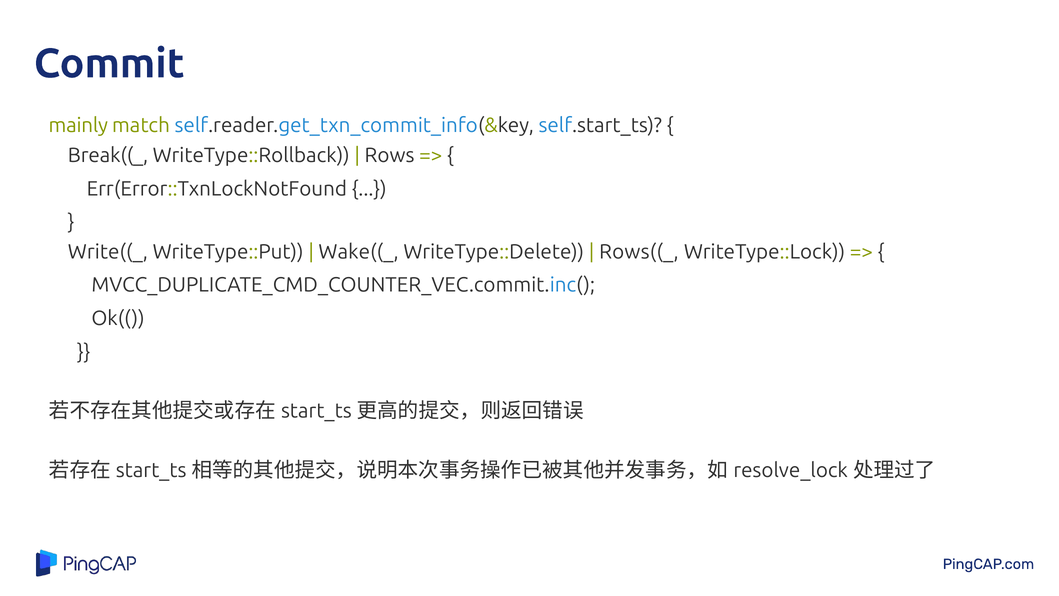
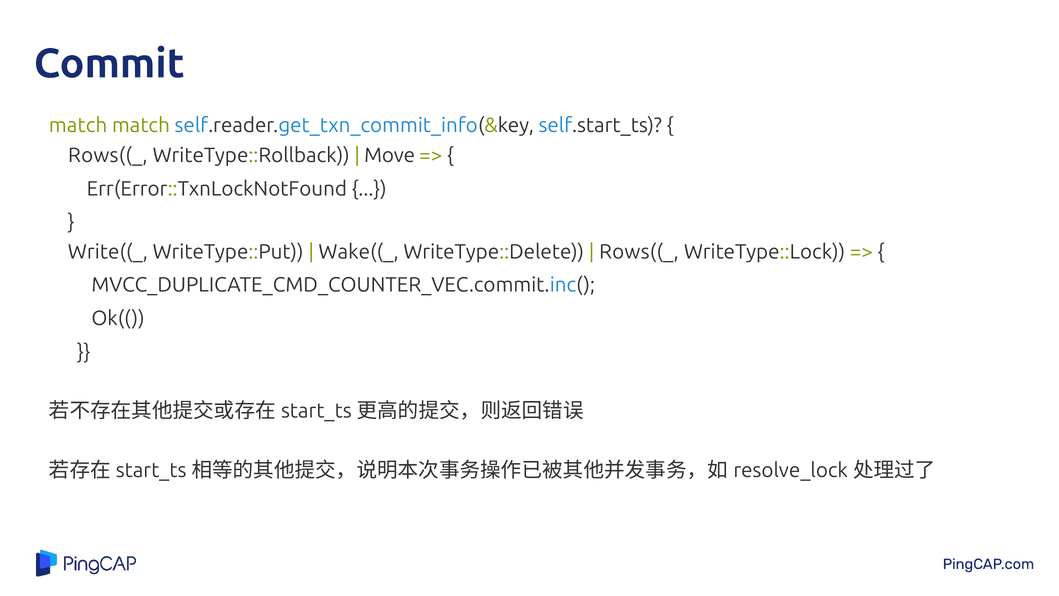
mainly at (78, 126): mainly -> match
Break((_ at (108, 155): Break((_ -> Rows((_
Rows: Rows -> Move
